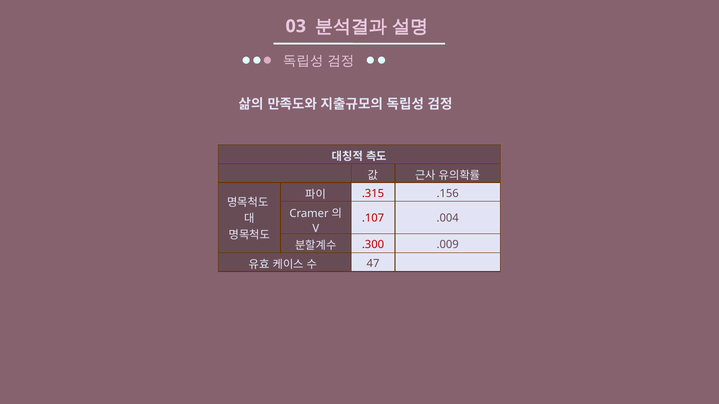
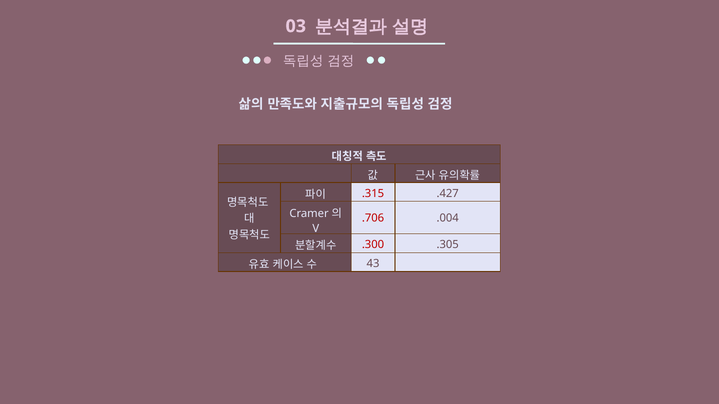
.156: .156 -> .427
.107: .107 -> .706
.009: .009 -> .305
47: 47 -> 43
